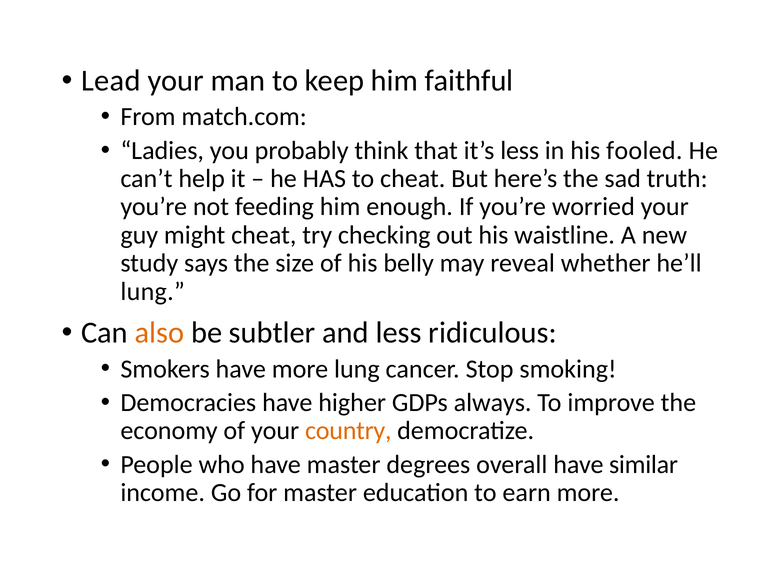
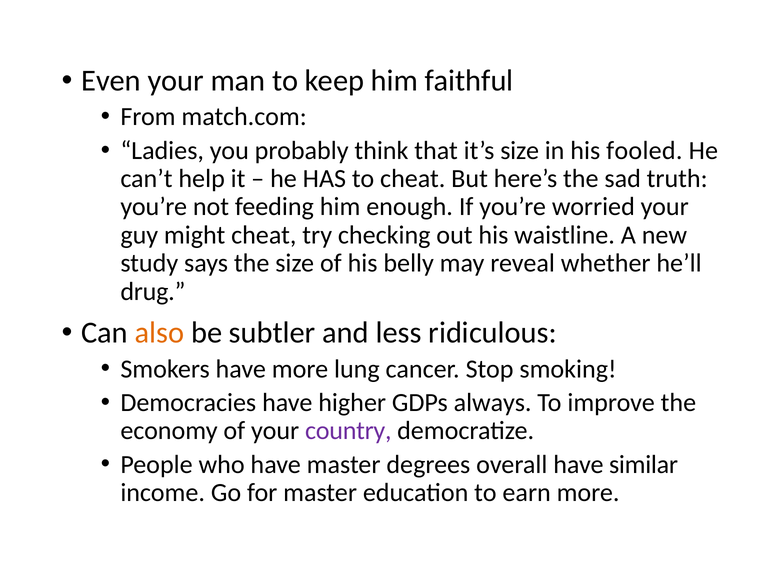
Lead: Lead -> Even
it’s less: less -> size
lung at (153, 291): lung -> drug
country colour: orange -> purple
